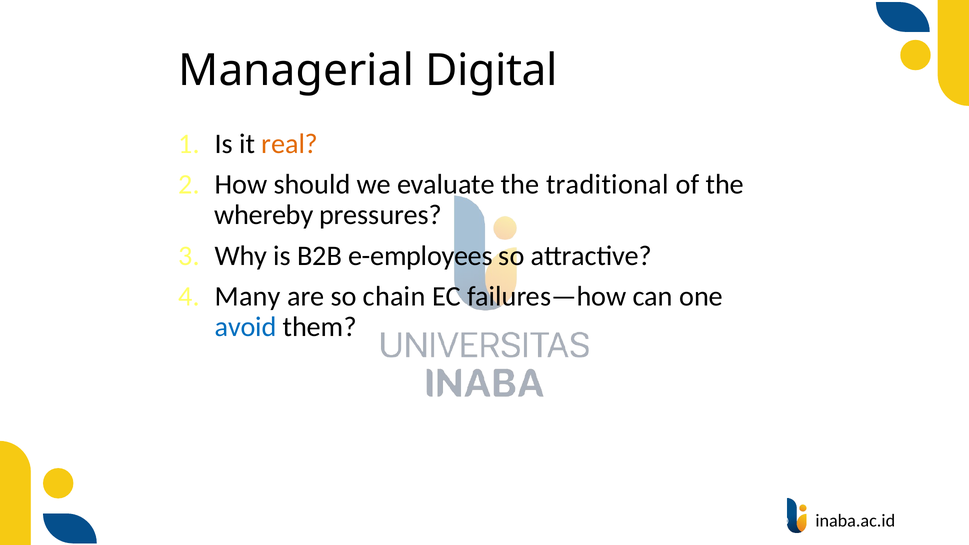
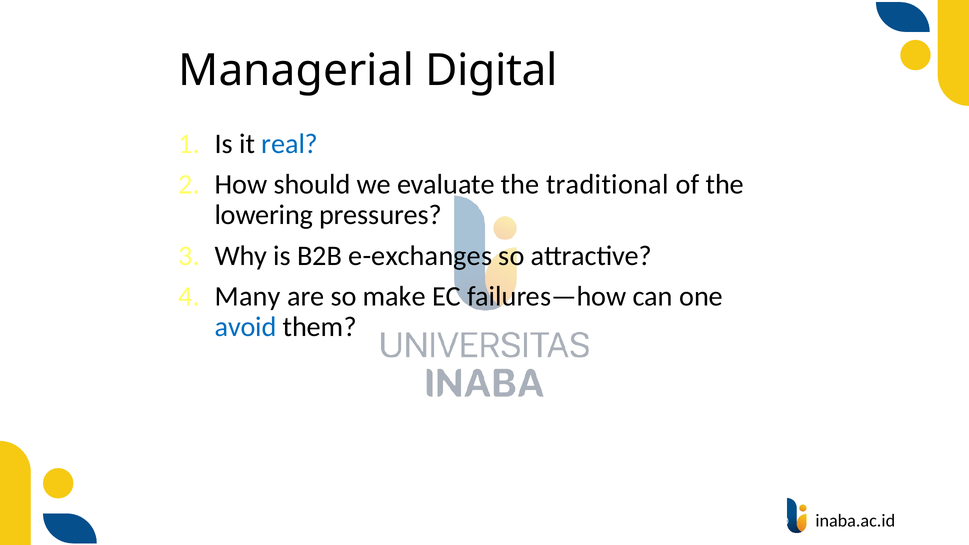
real colour: orange -> blue
whereby: whereby -> lowering
e-employees: e-employees -> e-exchanges
chain: chain -> make
